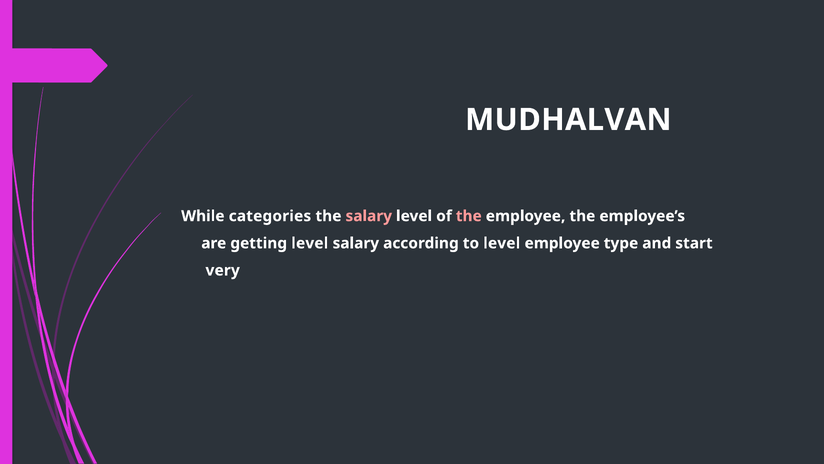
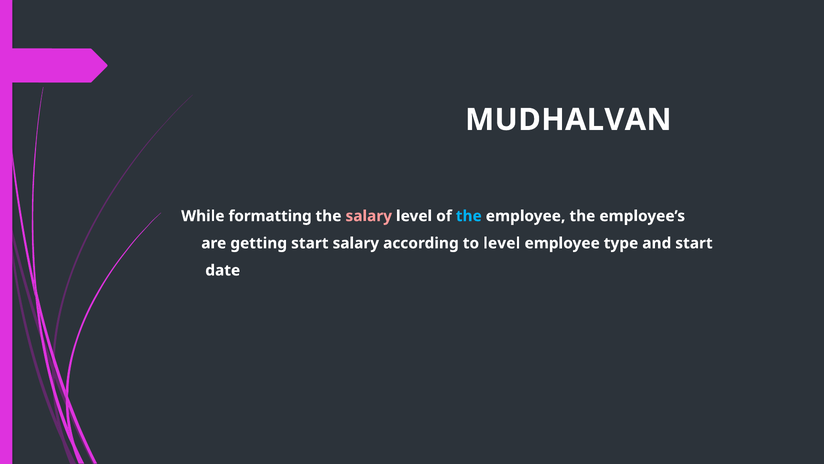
categories: categories -> formatting
the at (469, 216) colour: pink -> light blue
getting level: level -> start
very: very -> date
